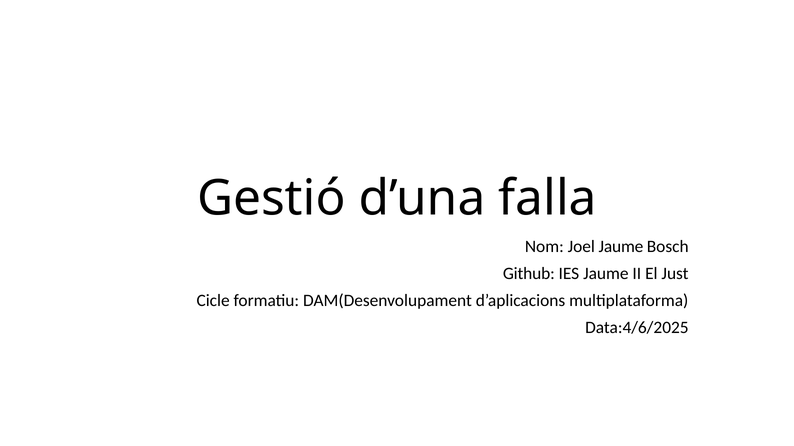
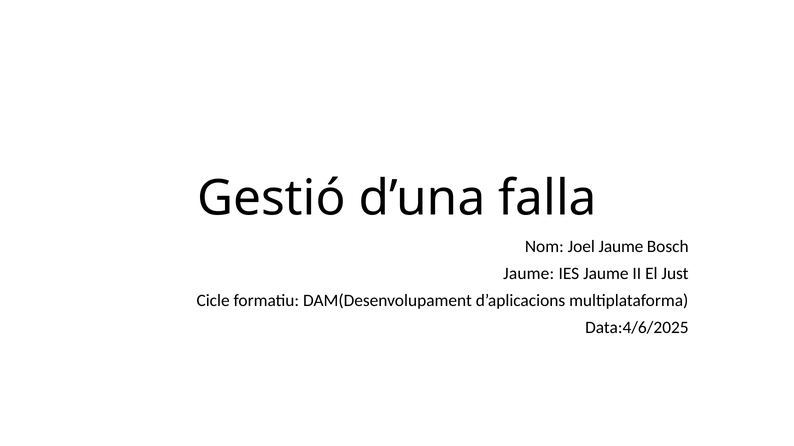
Github at (529, 274): Github -> Jaume
